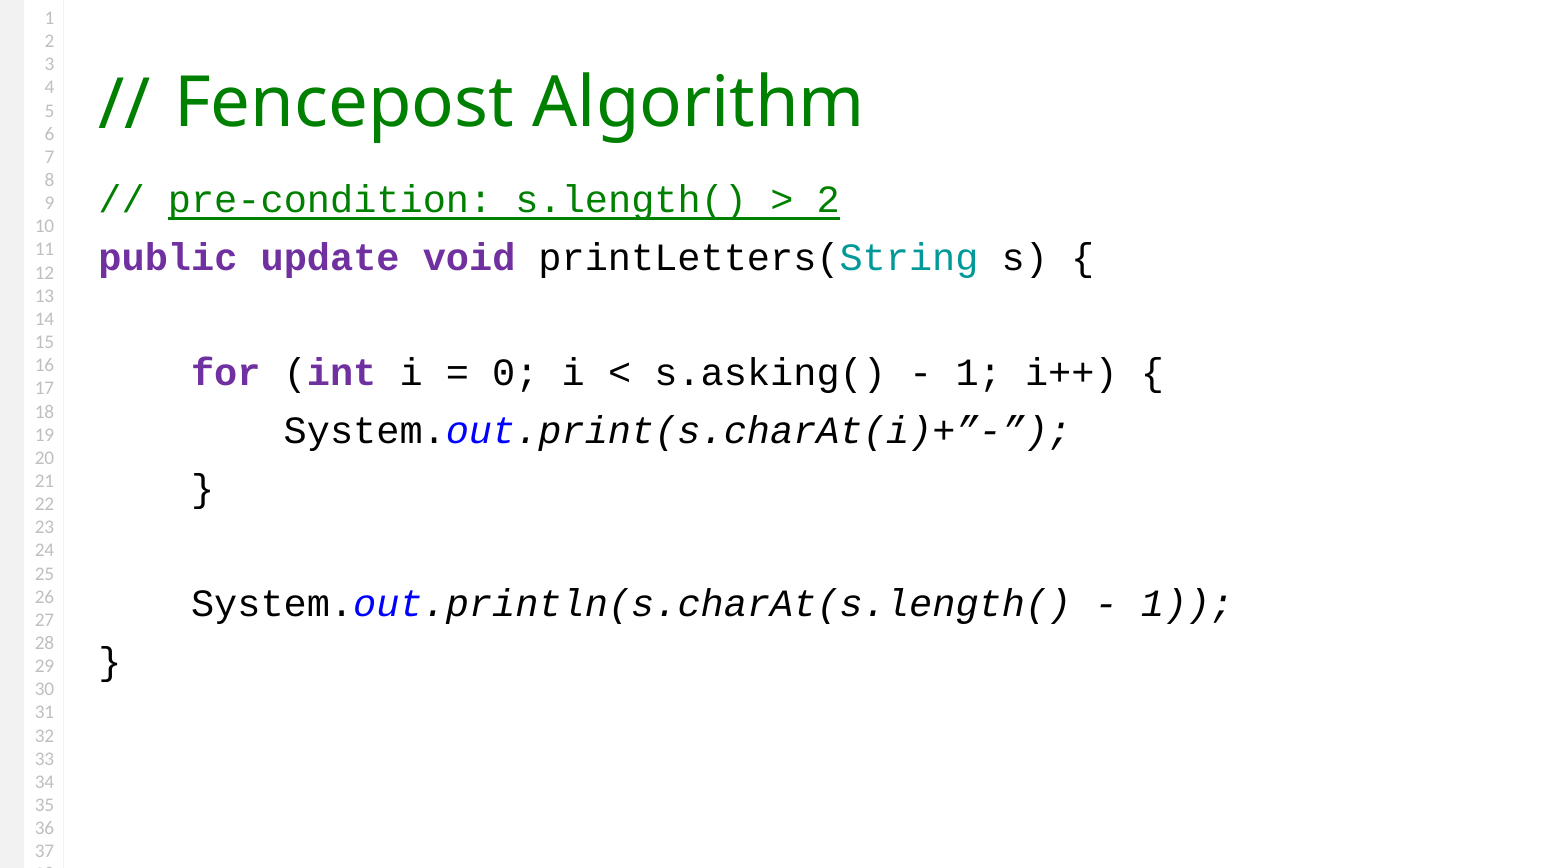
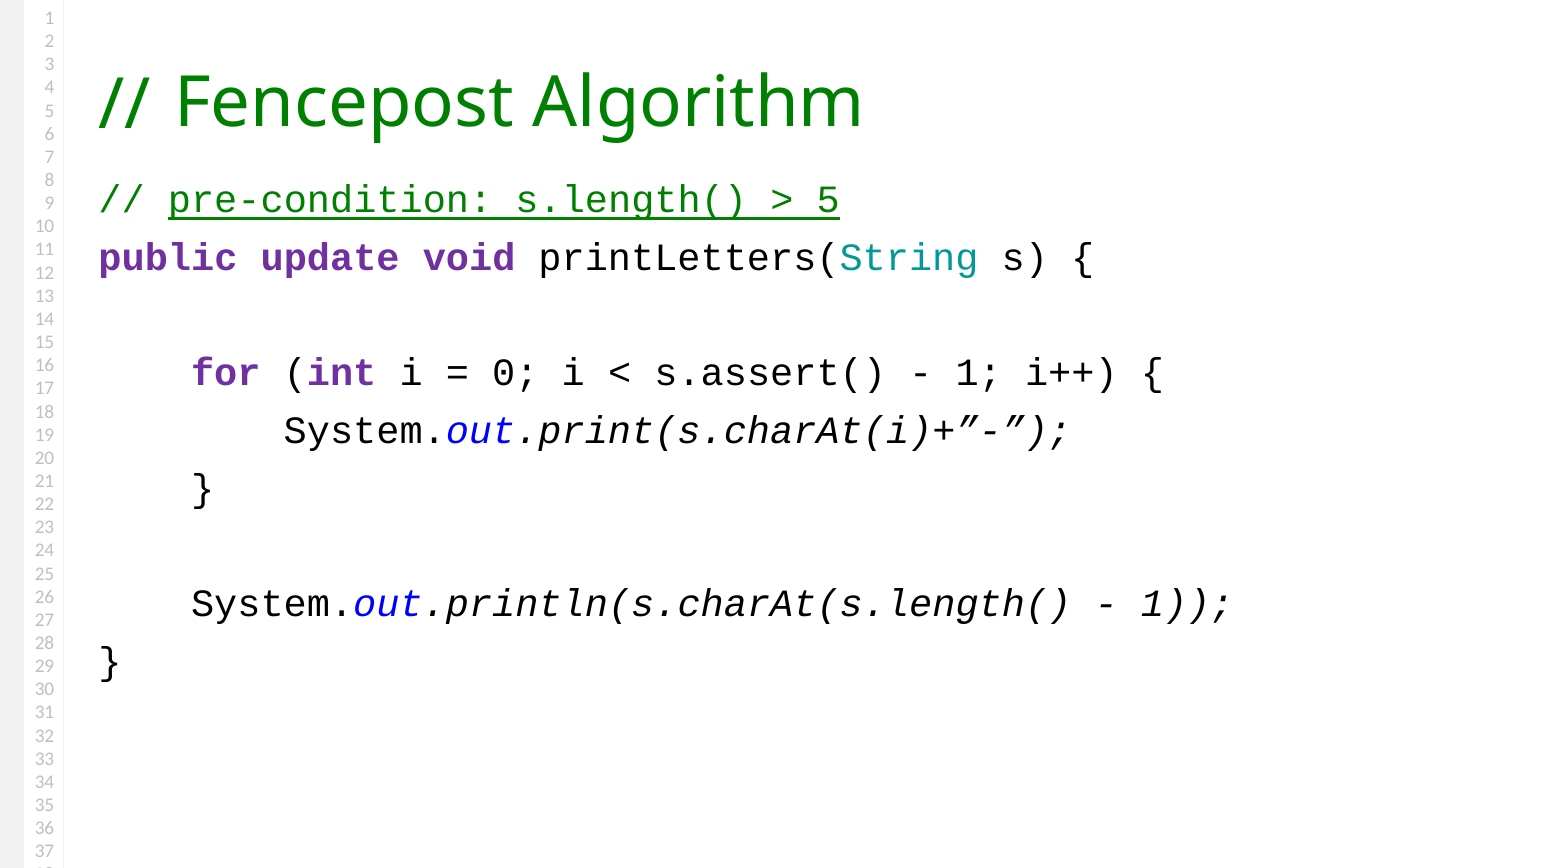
2 at (828, 200): 2 -> 5
s.asking(: s.asking( -> s.assert(
